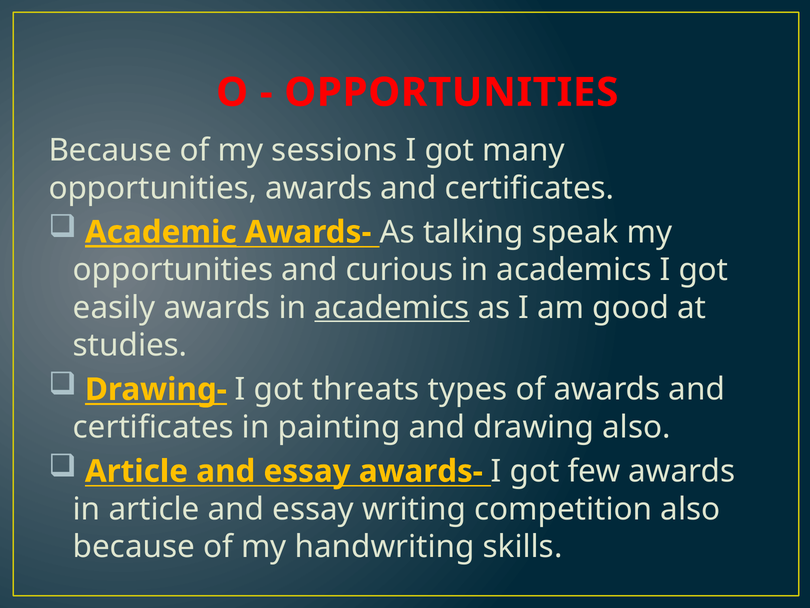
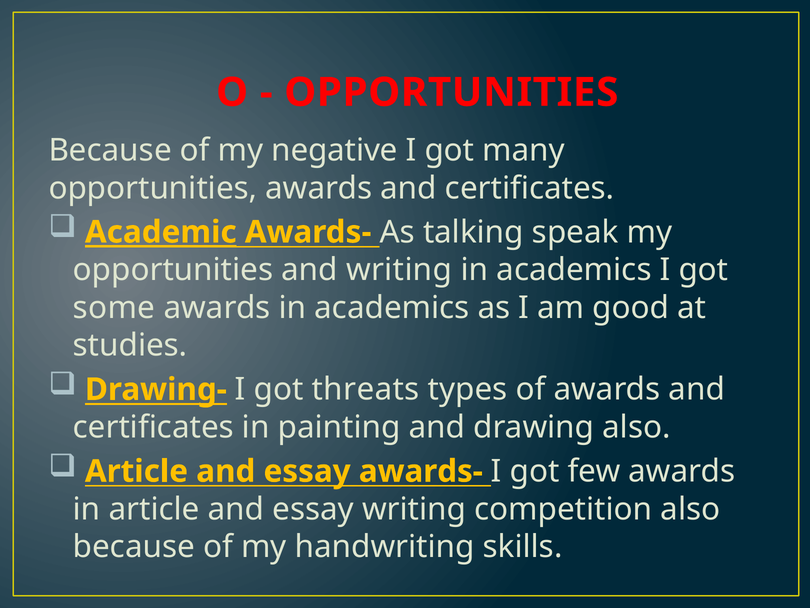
sessions: sessions -> negative
and curious: curious -> writing
easily: easily -> some
academics at (392, 307) underline: present -> none
